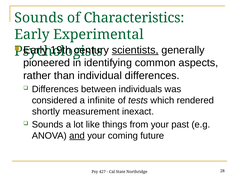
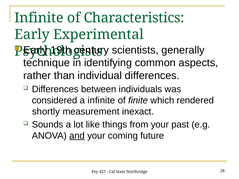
Sounds at (39, 18): Sounds -> Infinite
scientists underline: present -> none
pioneered: pioneered -> technique
tests: tests -> finite
